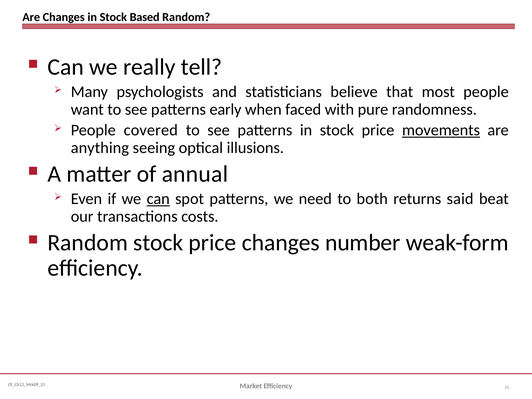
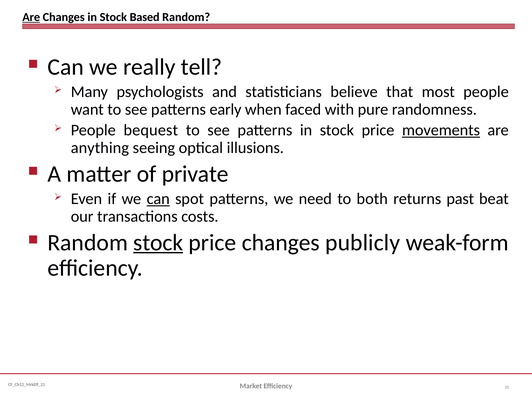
Are at (31, 17) underline: none -> present
covered: covered -> bequest
annual: annual -> private
said: said -> past
stock at (158, 243) underline: none -> present
number: number -> publicly
